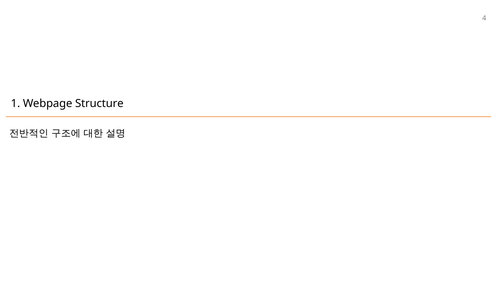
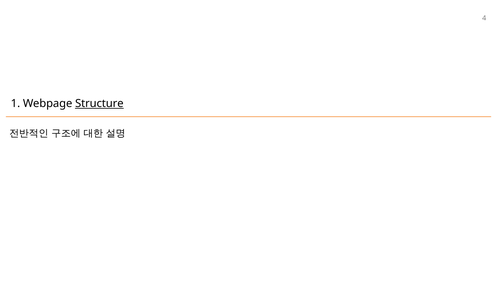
Structure underline: none -> present
